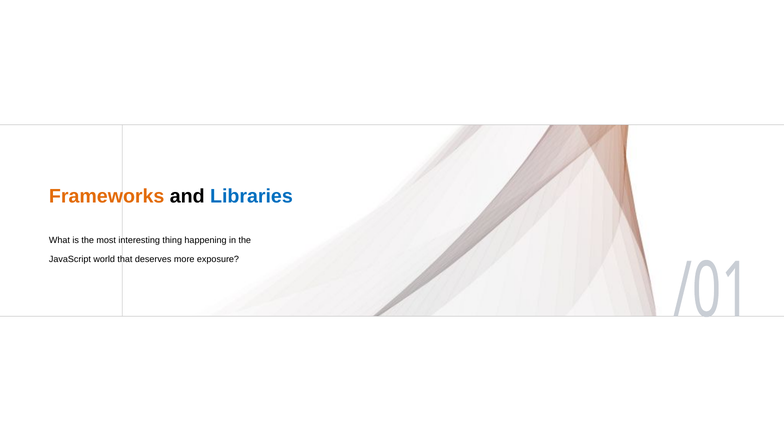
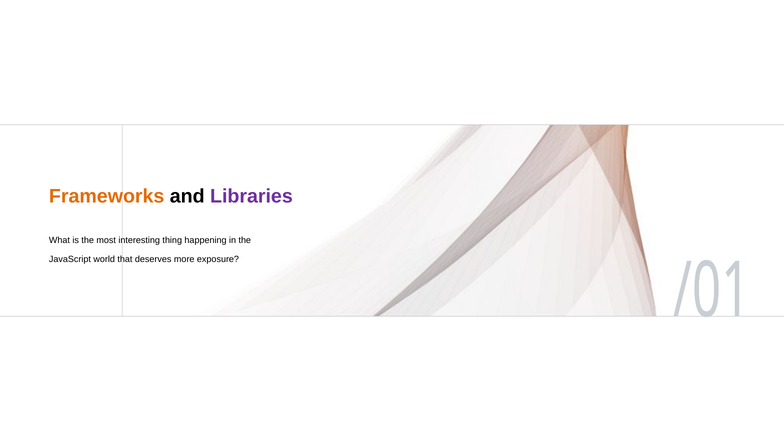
Libraries colour: blue -> purple
